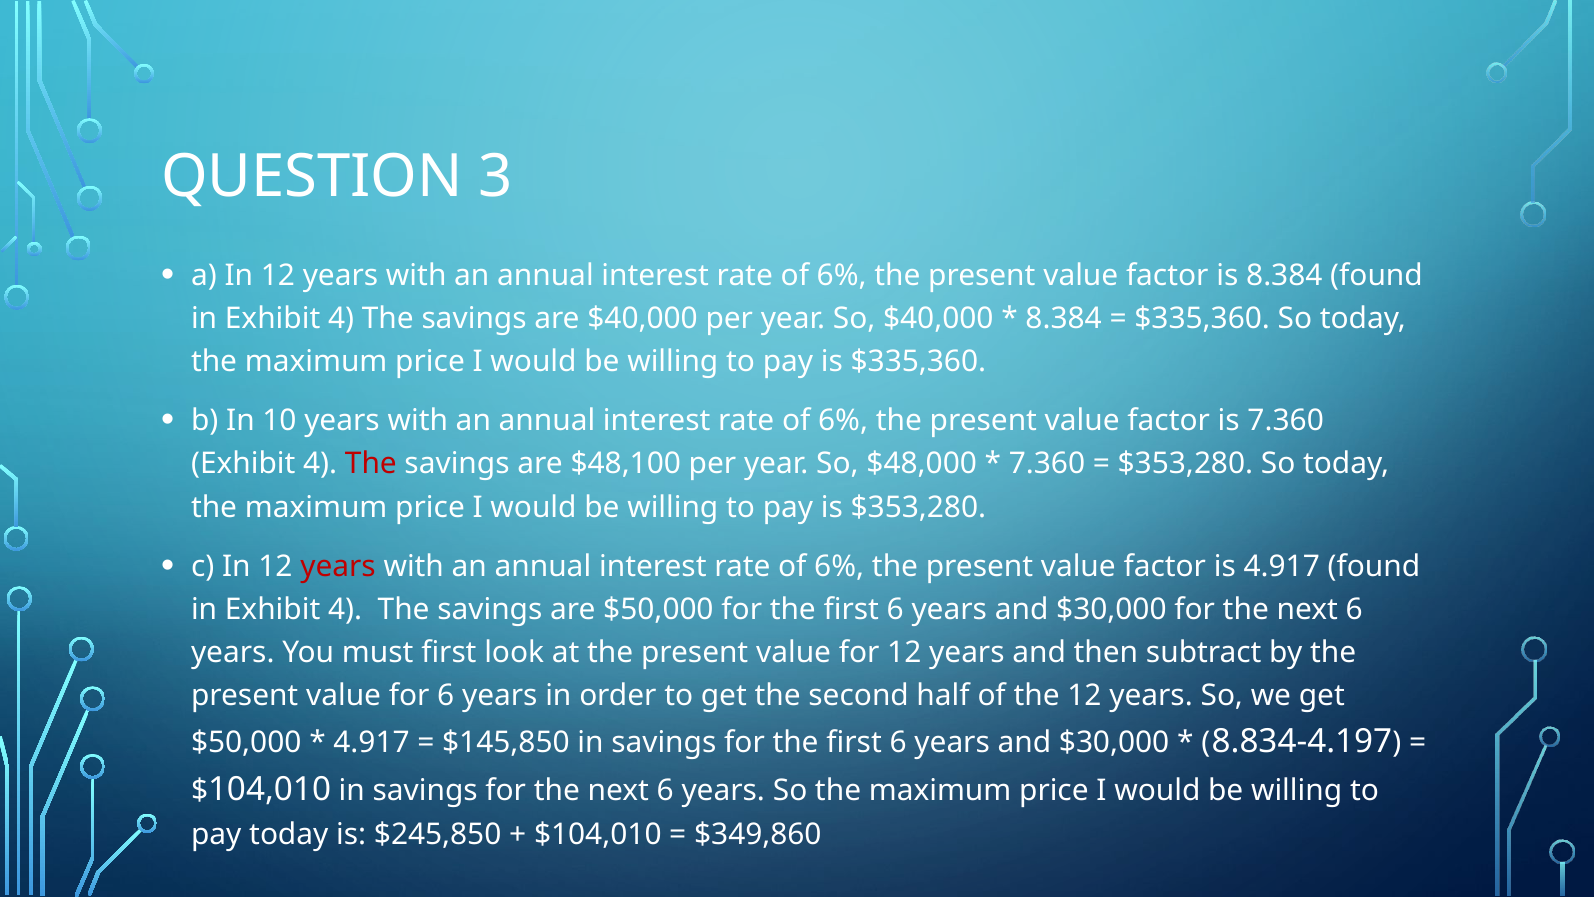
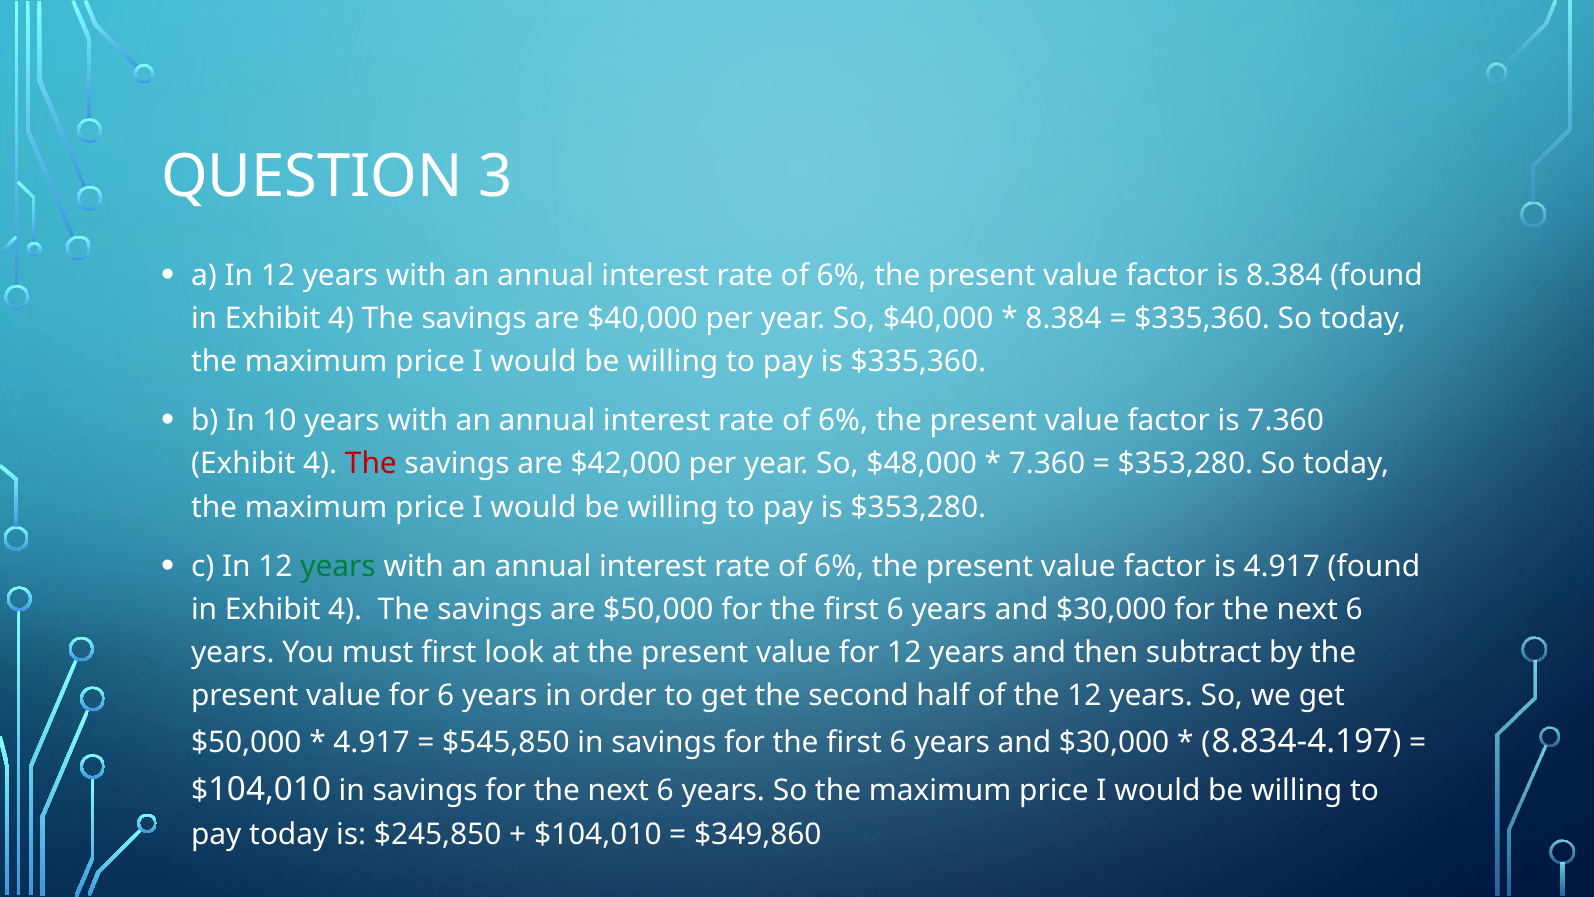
$48,100: $48,100 -> $42,000
years at (338, 567) colour: red -> green
$145,850: $145,850 -> $545,850
